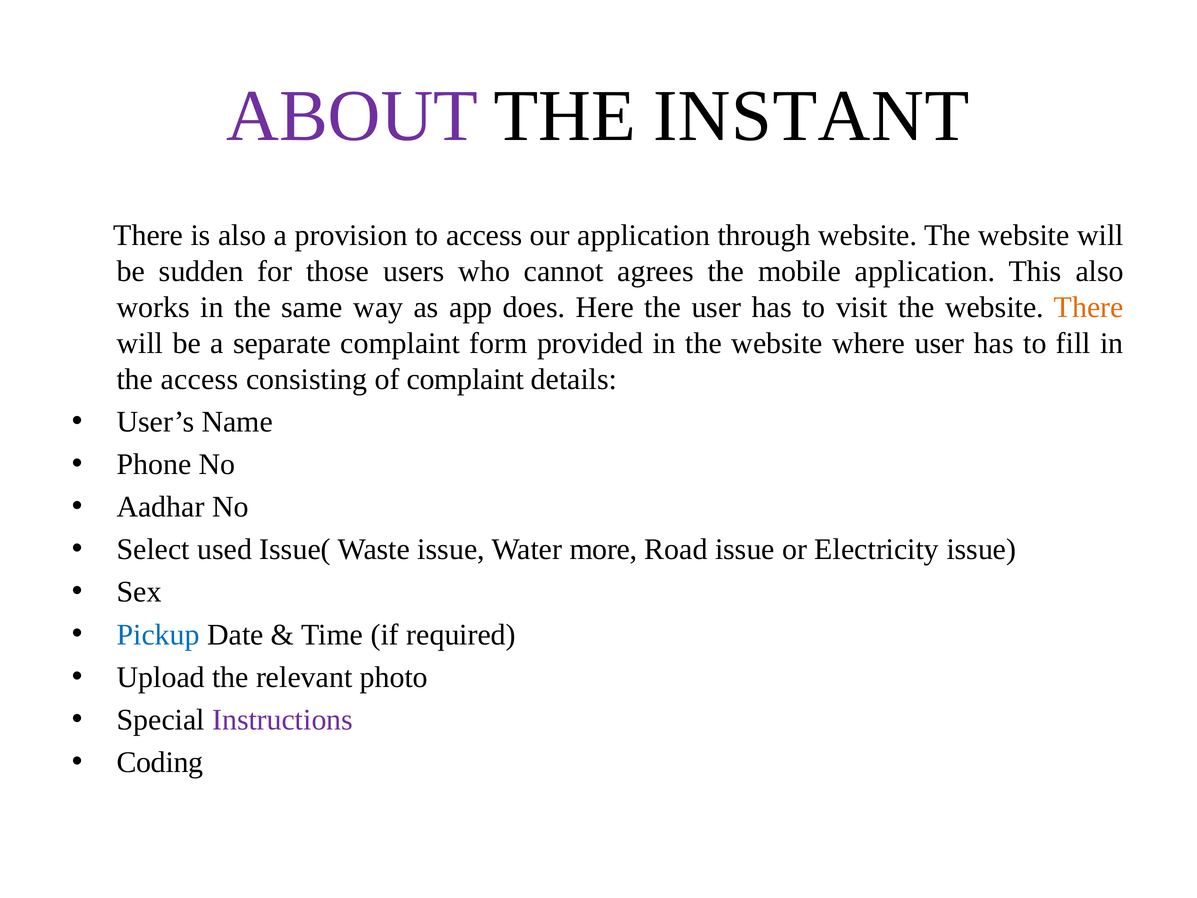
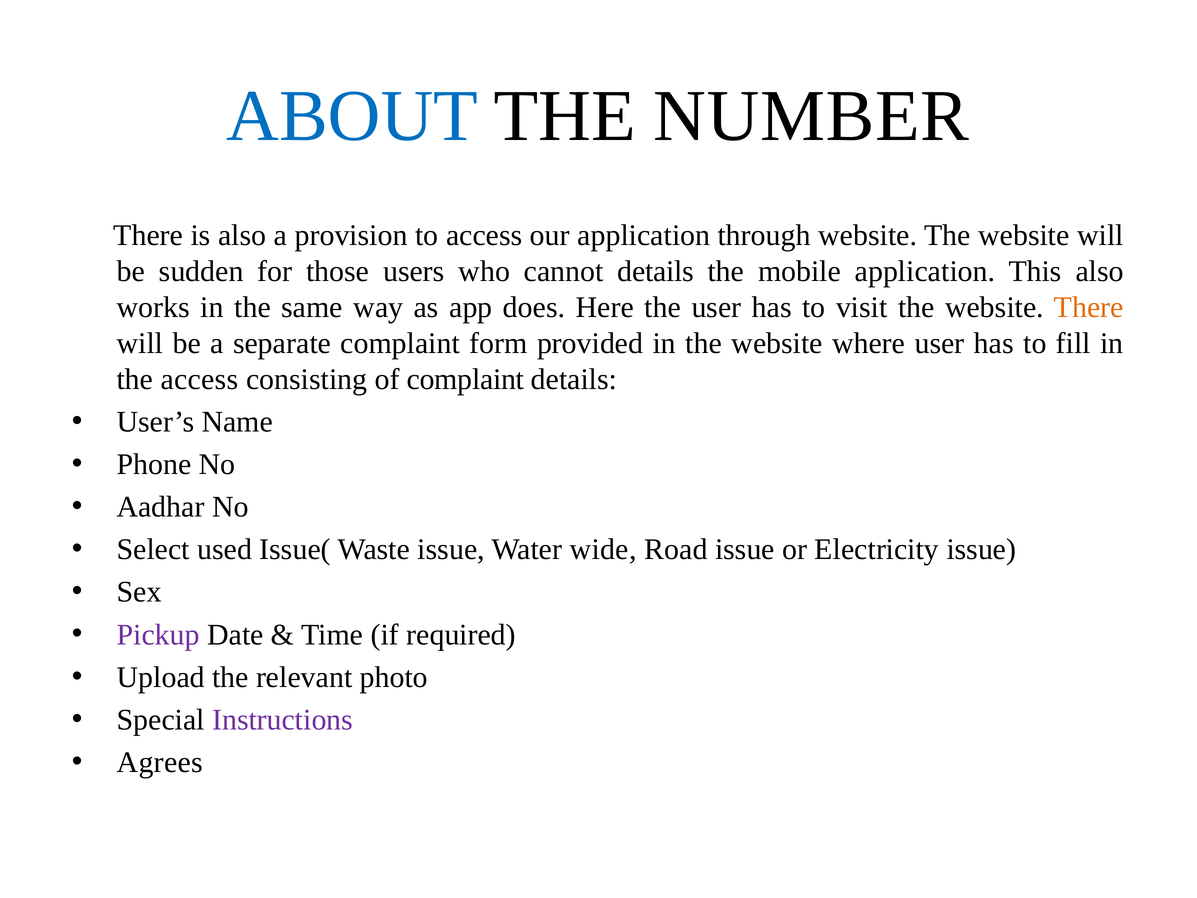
ABOUT colour: purple -> blue
INSTANT: INSTANT -> NUMBER
cannot agrees: agrees -> details
more: more -> wide
Pickup colour: blue -> purple
Coding: Coding -> Agrees
